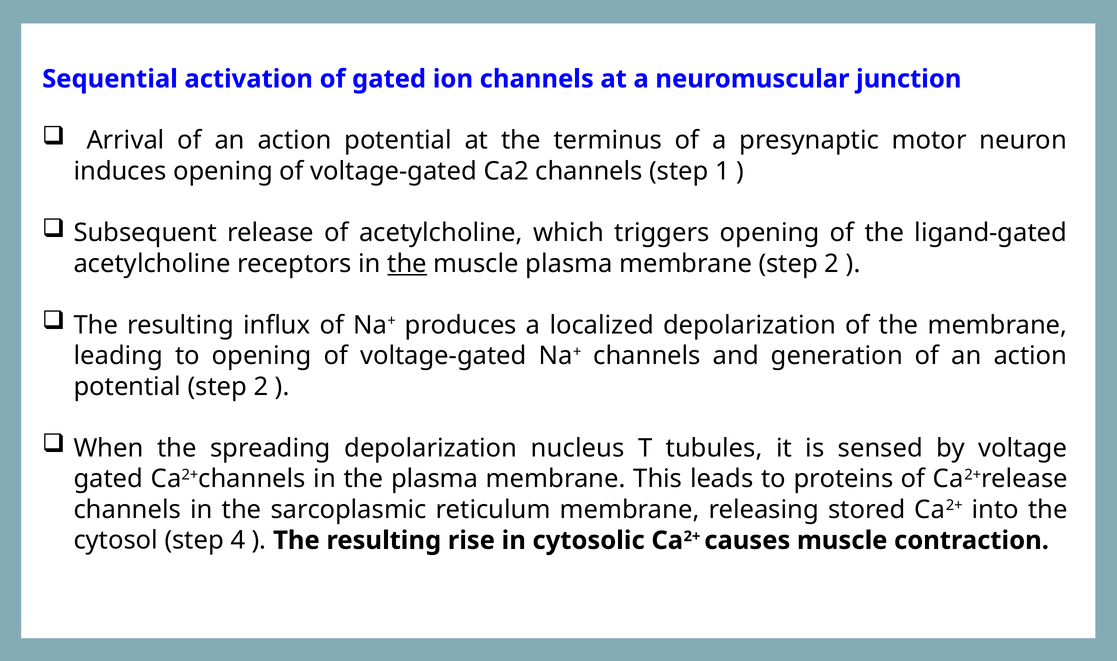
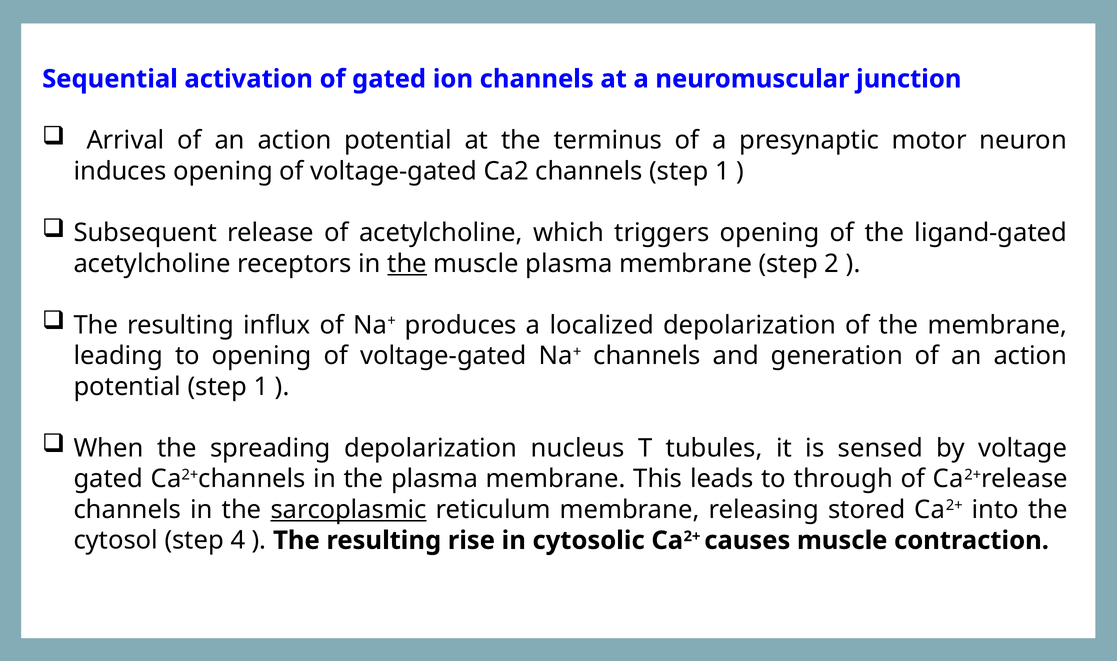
potential step 2: 2 -> 1
proteins: proteins -> through
sarcoplasmic underline: none -> present
